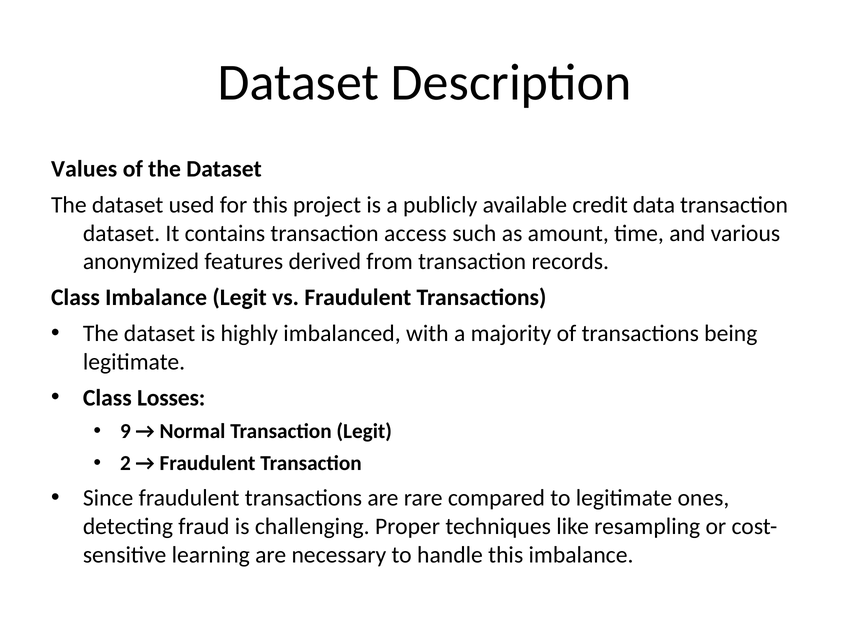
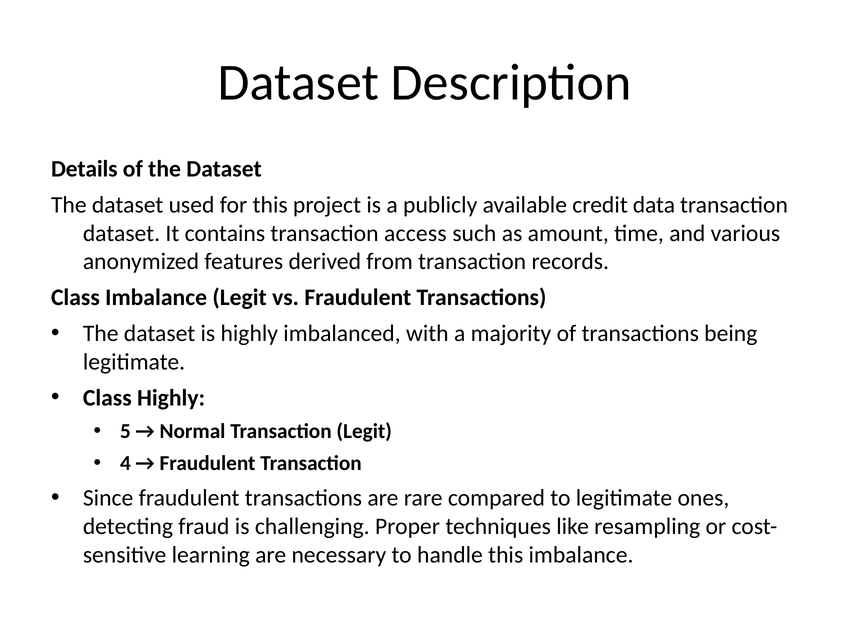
Values: Values -> Details
Class Losses: Losses -> Highly
9: 9 -> 5
2: 2 -> 4
